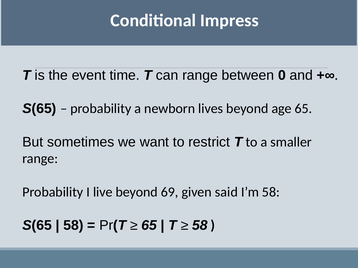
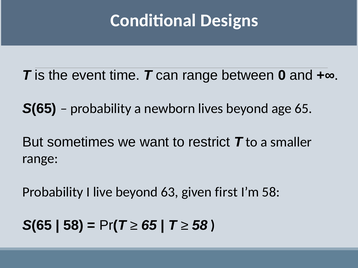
Impress: Impress -> Designs
69: 69 -> 63
said: said -> first
